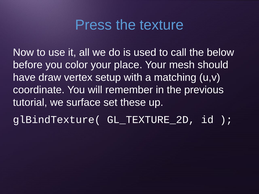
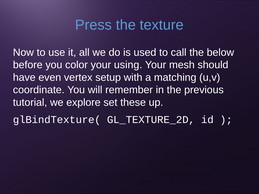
place: place -> using
draw: draw -> even
surface: surface -> explore
